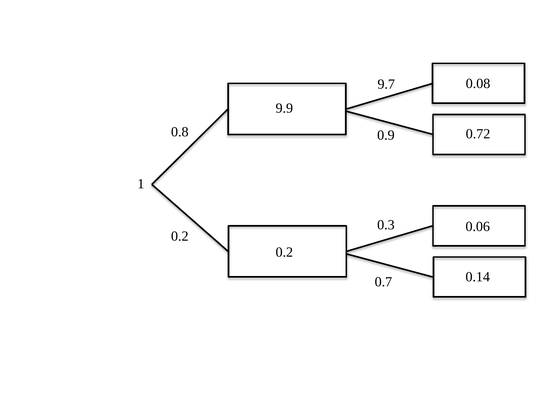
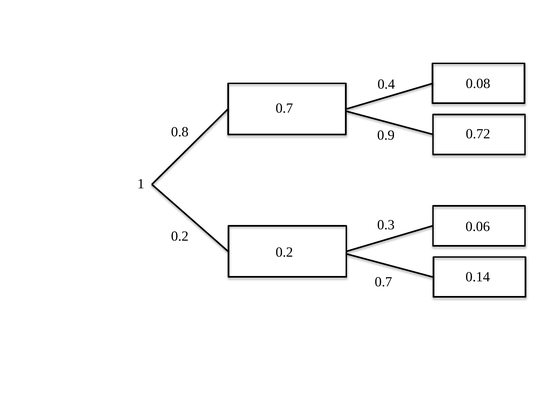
9.7: 9.7 -> 0.4
9.9 at (284, 108): 9.9 -> 0.7
